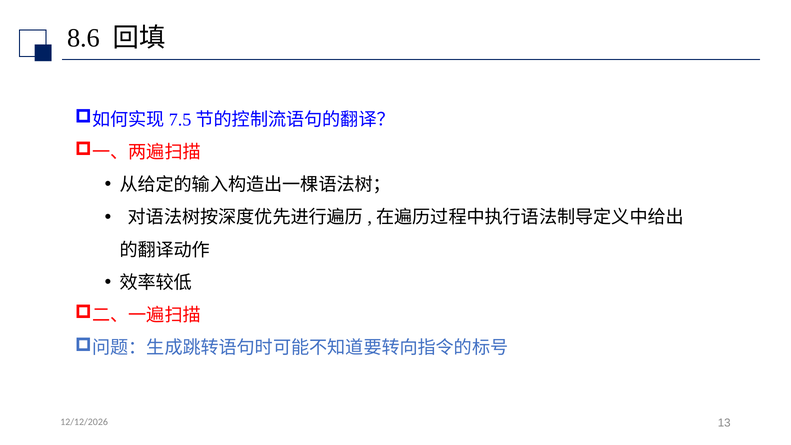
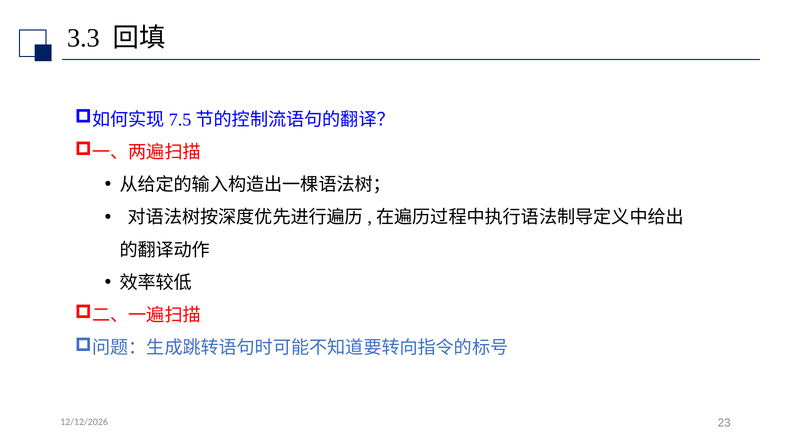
8.6: 8.6 -> 3.3
13: 13 -> 23
